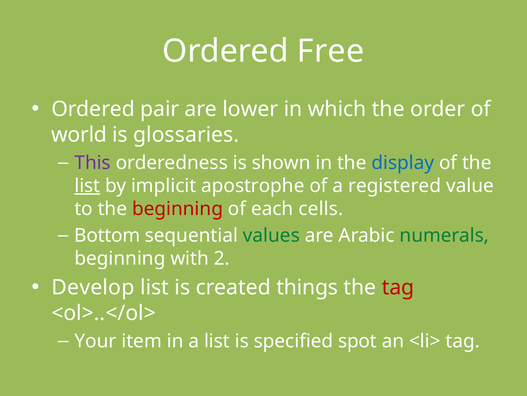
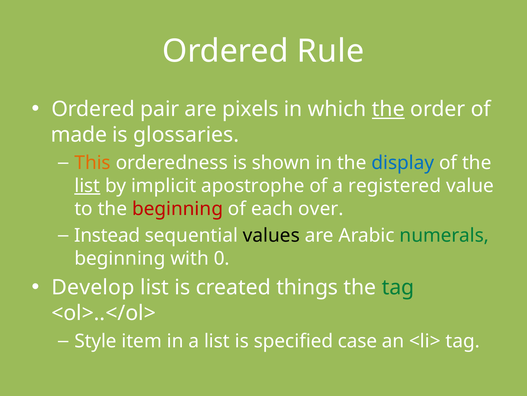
Free: Free -> Rule
lower: lower -> pixels
the at (388, 109) underline: none -> present
world: world -> made
This colour: purple -> orange
cells: cells -> over
Bottom: Bottom -> Instead
values colour: green -> black
2: 2 -> 0
tag at (398, 287) colour: red -> green
Your: Your -> Style
spot: spot -> case
